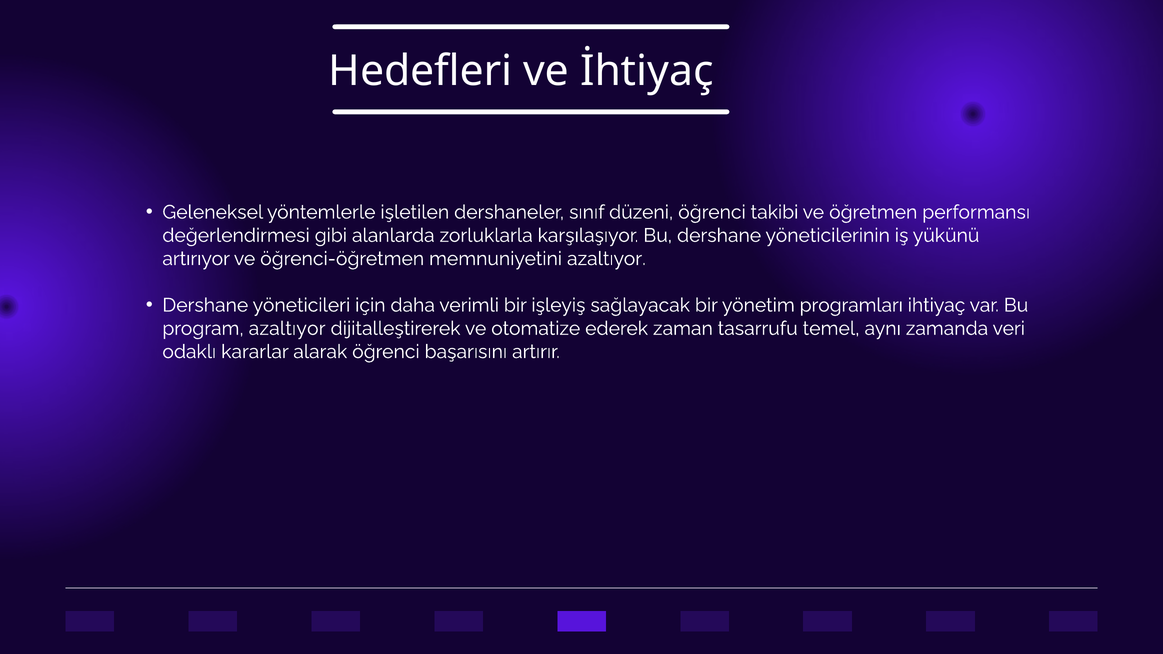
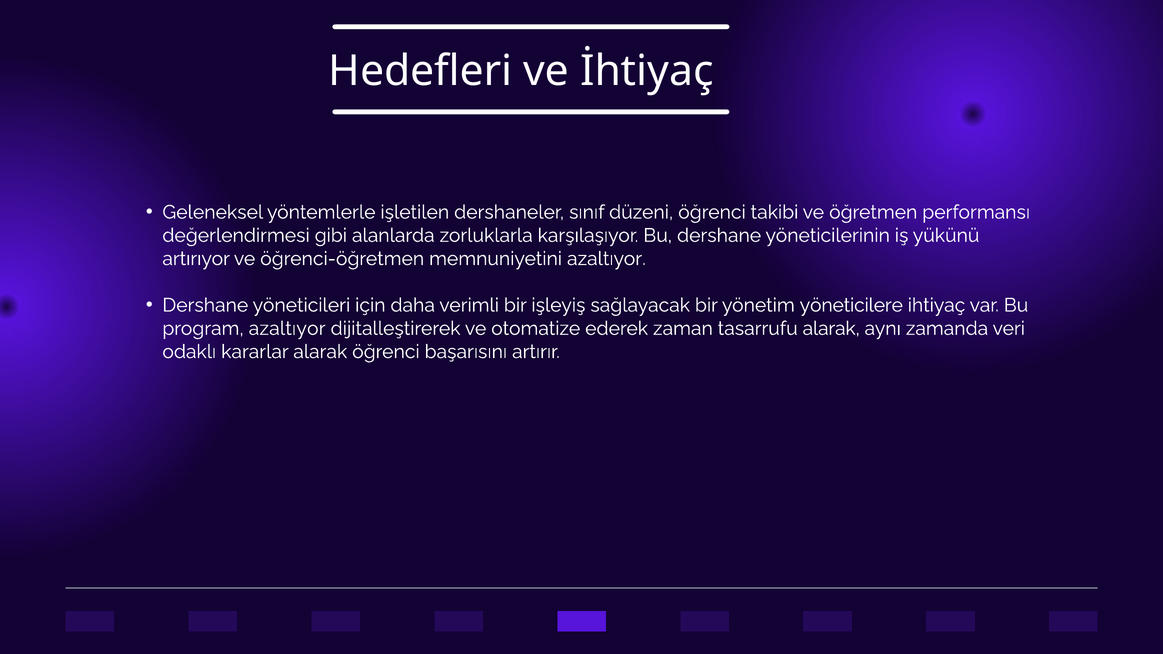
programları: programları -> yöneticilere
tasarrufu temel: temel -> alarak
